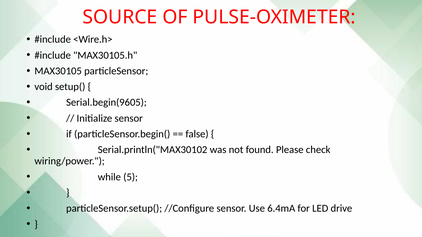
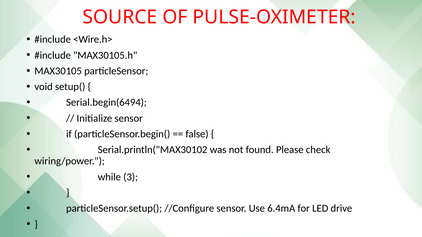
Serial.begin(9605: Serial.begin(9605 -> Serial.begin(6494
5: 5 -> 3
